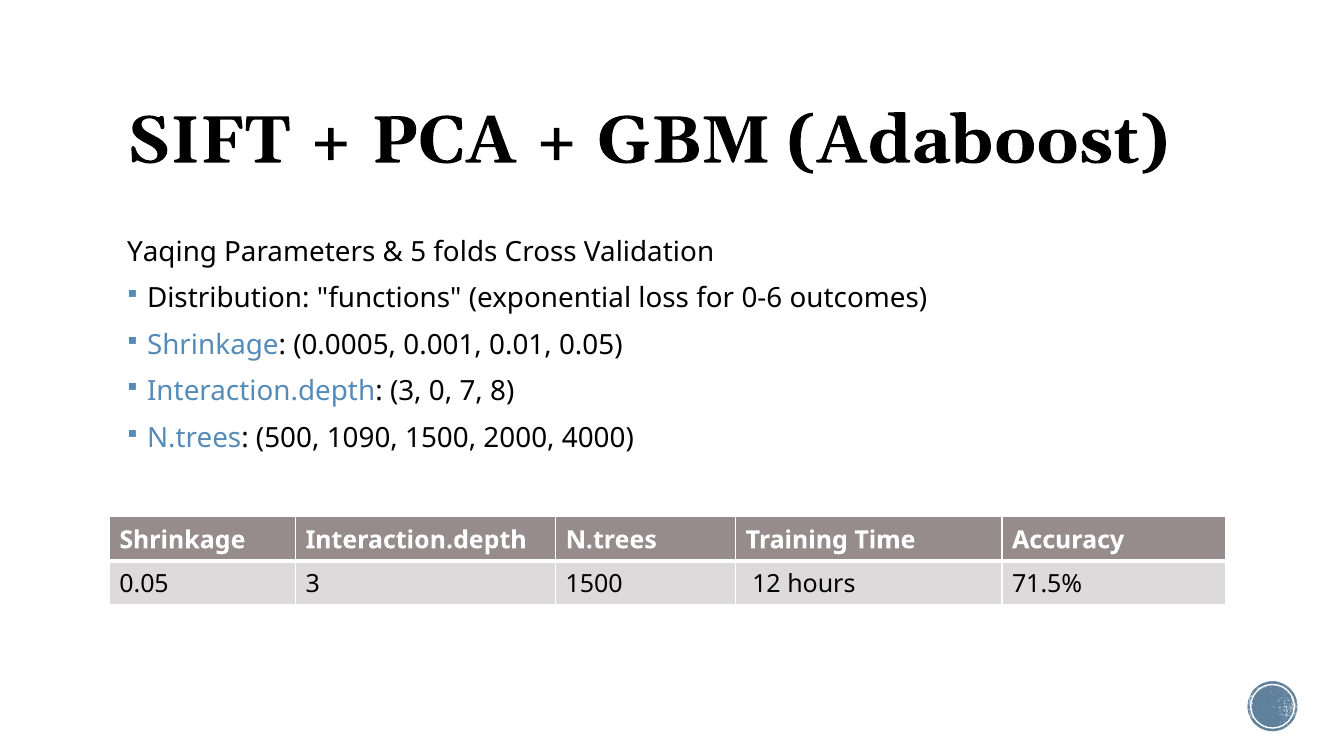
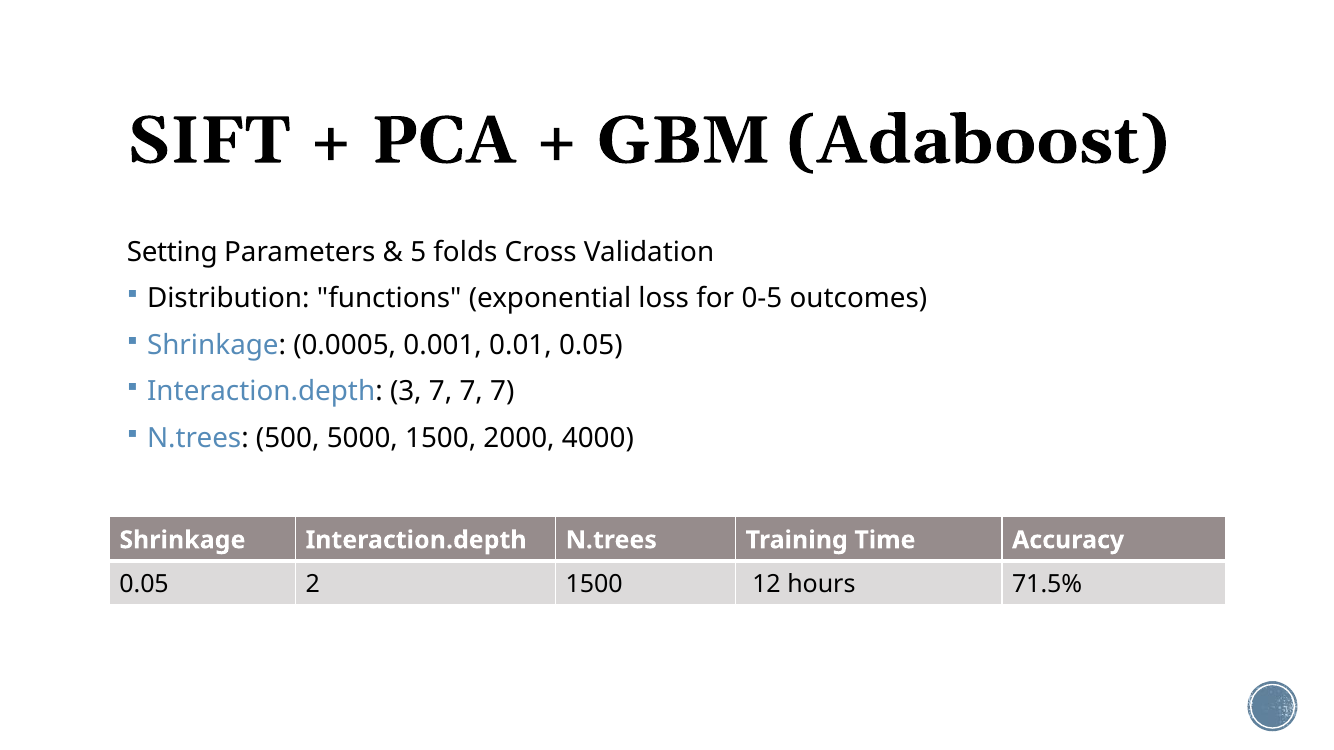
Yaqing: Yaqing -> Setting
0-6: 0-6 -> 0-5
3 0: 0 -> 7
8 at (502, 392): 8 -> 7
1090: 1090 -> 5000
0.05 3: 3 -> 2
